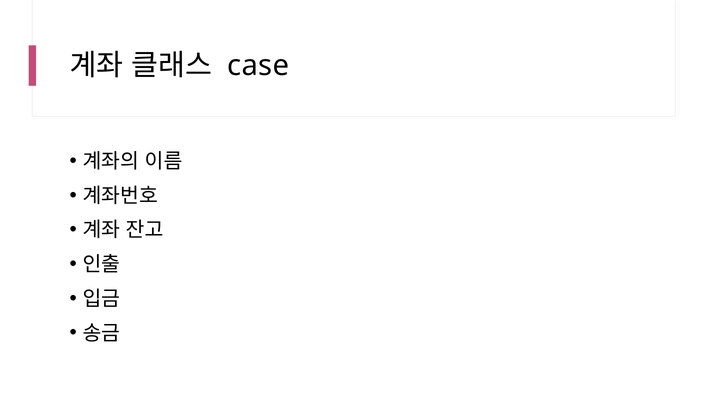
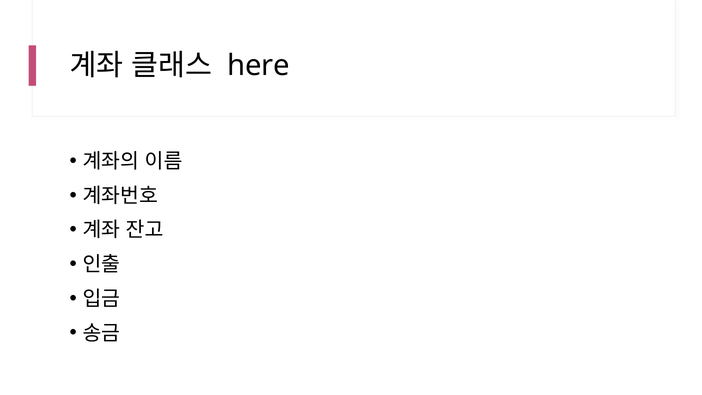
case: case -> here
